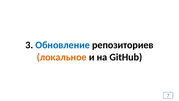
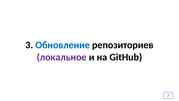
локальное colour: orange -> purple
